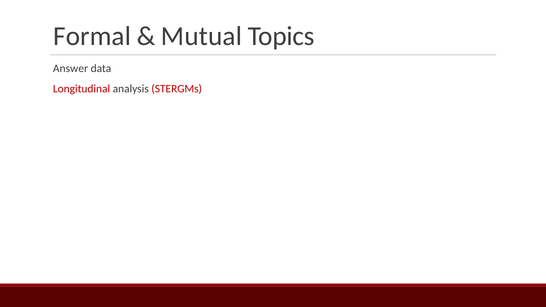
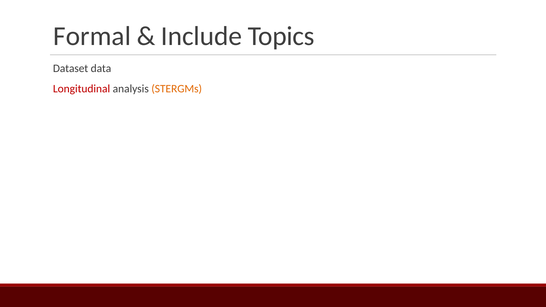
Mutual: Mutual -> Include
Answer: Answer -> Dataset
STERGMs colour: red -> orange
